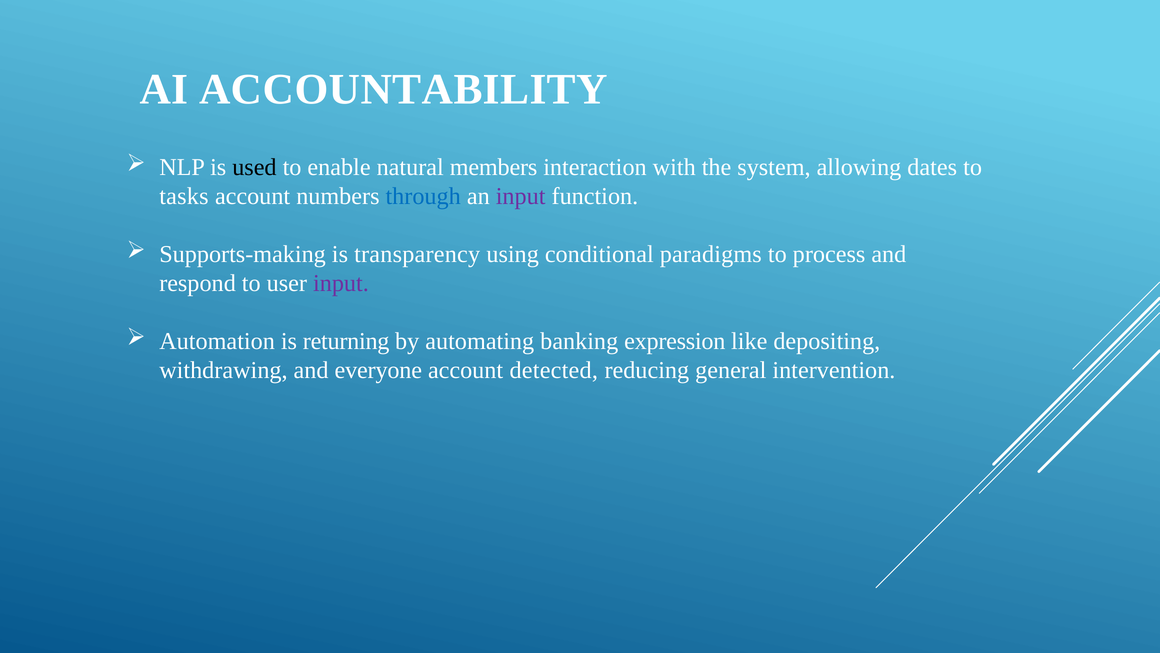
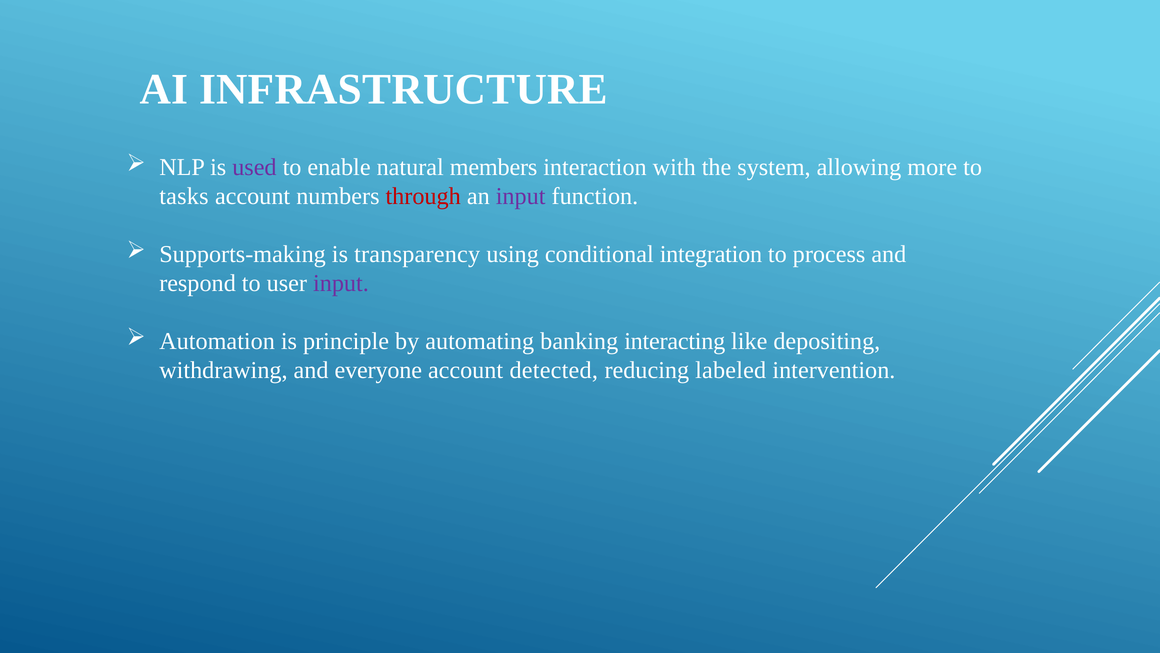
ACCOUNTABILITY: ACCOUNTABILITY -> INFRASTRUCTURE
used colour: black -> purple
dates: dates -> more
through colour: blue -> red
paradigms: paradigms -> integration
returning: returning -> principle
expression: expression -> interacting
general: general -> labeled
